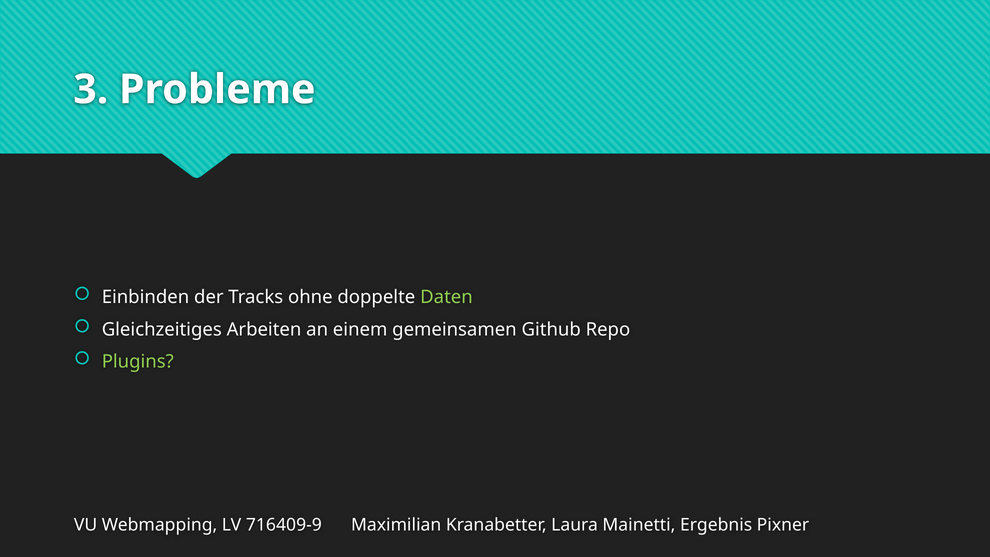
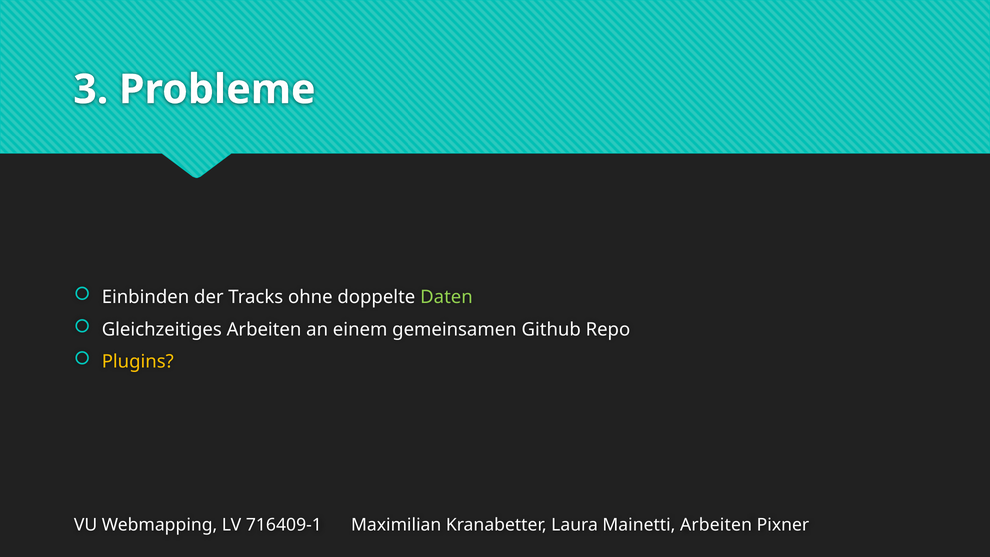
Plugins colour: light green -> yellow
716409-9: 716409-9 -> 716409-1
Mainetti Ergebnis: Ergebnis -> Arbeiten
